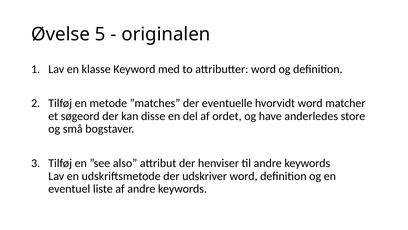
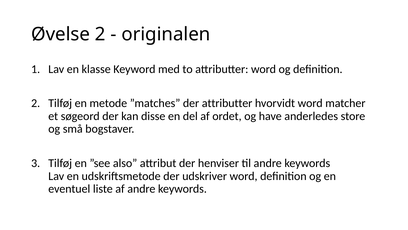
Øvelse 5: 5 -> 2
der eventuelle: eventuelle -> attributter
